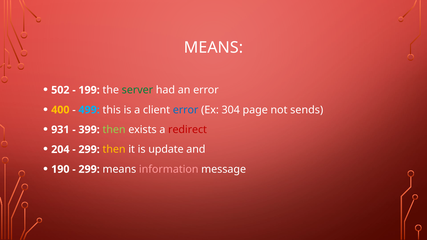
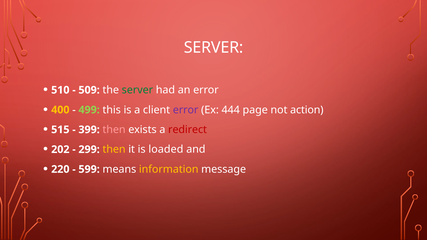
MEANS at (213, 47): MEANS -> SERVER
502: 502 -> 510
199: 199 -> 509
499 colour: light blue -> light green
error at (186, 110) colour: blue -> purple
304: 304 -> 444
sends: sends -> action
931: 931 -> 515
then at (114, 130) colour: light green -> pink
204: 204 -> 202
update: update -> loaded
190: 190 -> 220
299 at (89, 169): 299 -> 599
information colour: pink -> yellow
